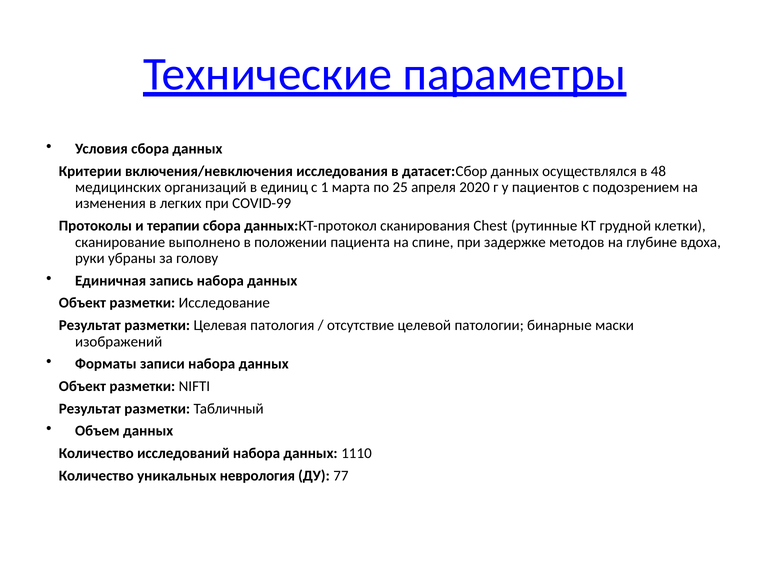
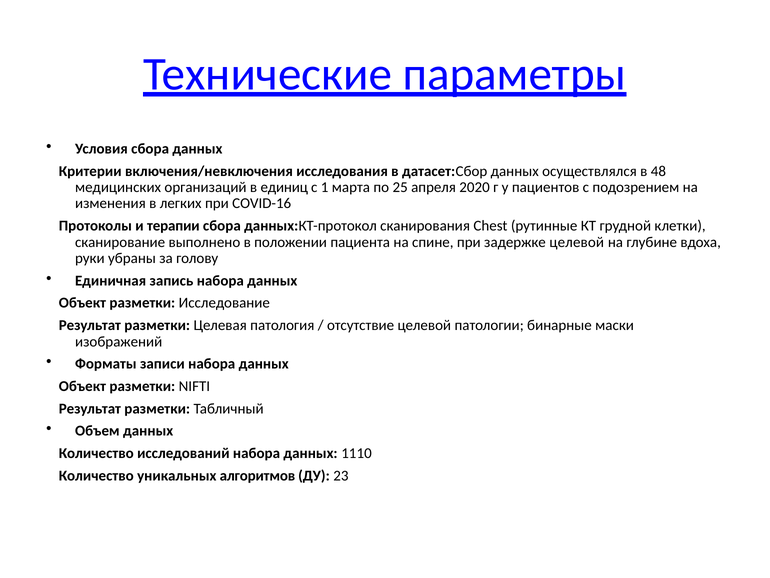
COVID-99: COVID-99 -> COVID-16
задержке методов: методов -> целевой
неврология: неврология -> алгоритмов
77: 77 -> 23
